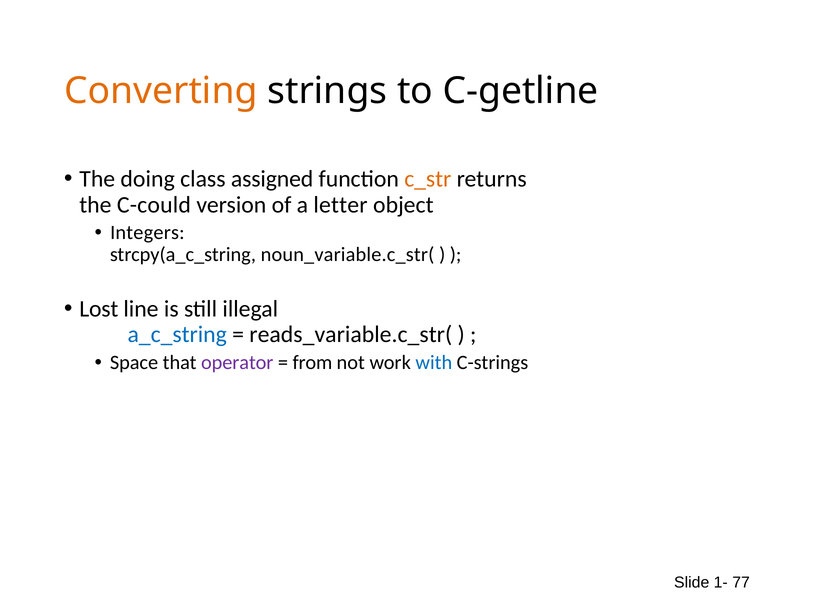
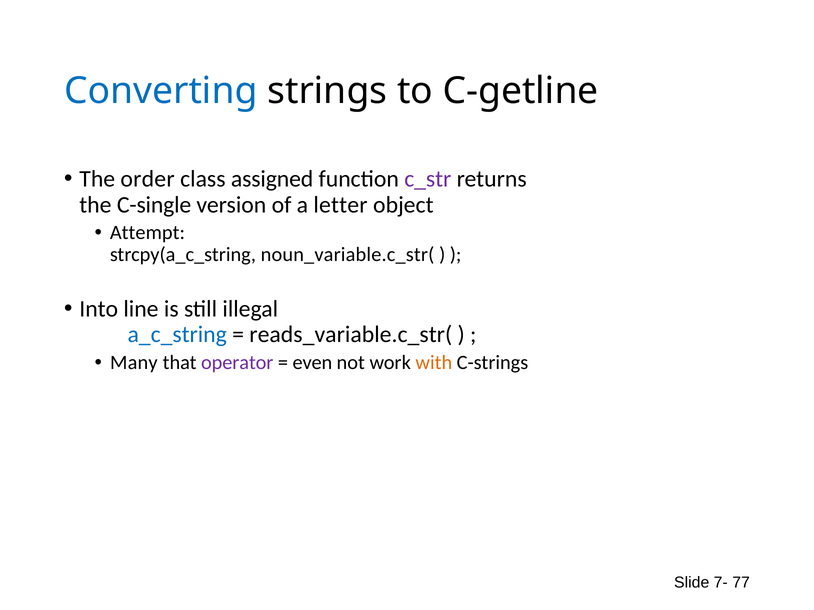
Converting colour: orange -> blue
doing: doing -> order
c_str colour: orange -> purple
C-could: C-could -> C-single
Integers: Integers -> Attempt
Lost: Lost -> Into
Space: Space -> Many
from: from -> even
with colour: blue -> orange
1-: 1- -> 7-
